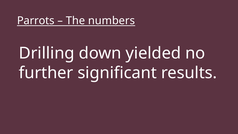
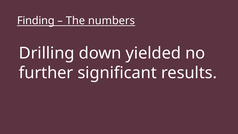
Parrots: Parrots -> Finding
